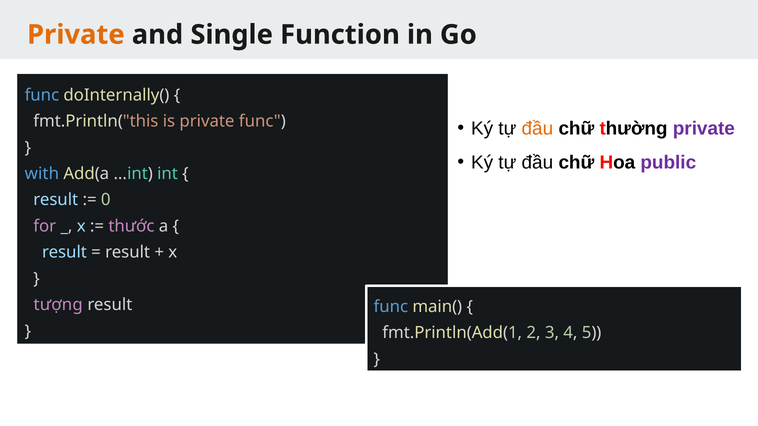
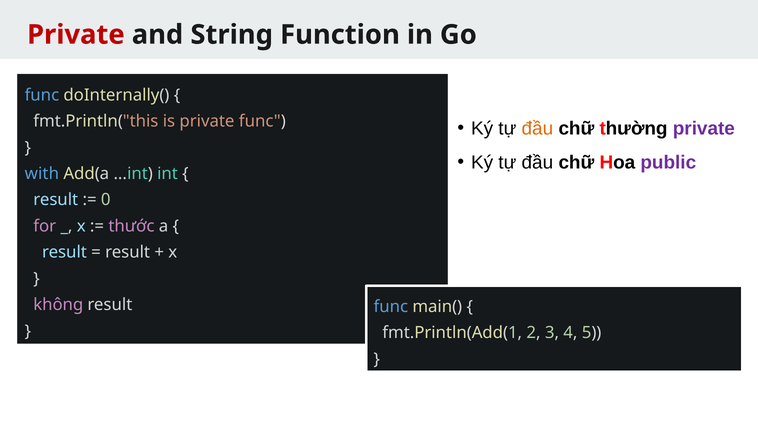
Private at (76, 35) colour: orange -> red
Single: Single -> String
tượng: tượng -> không
